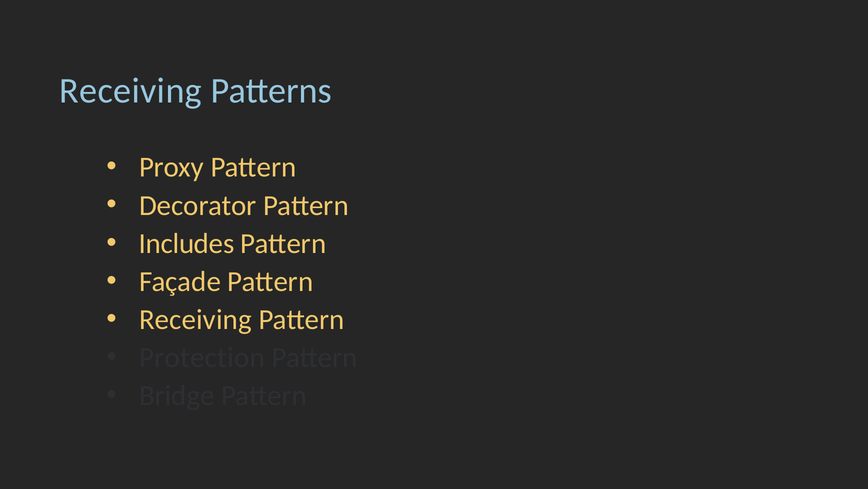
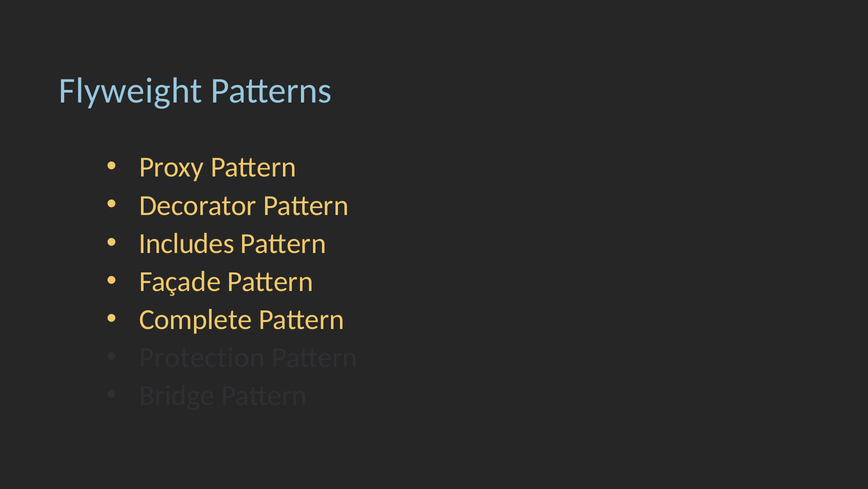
Receiving at (131, 91): Receiving -> Flyweight
Receiving at (195, 319): Receiving -> Complete
